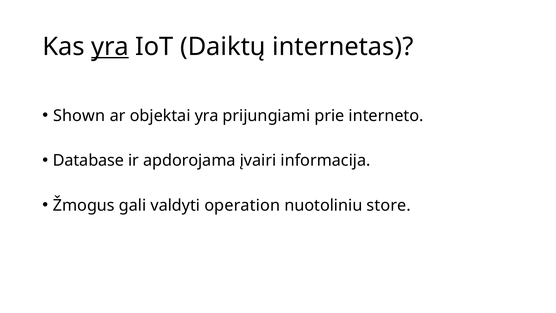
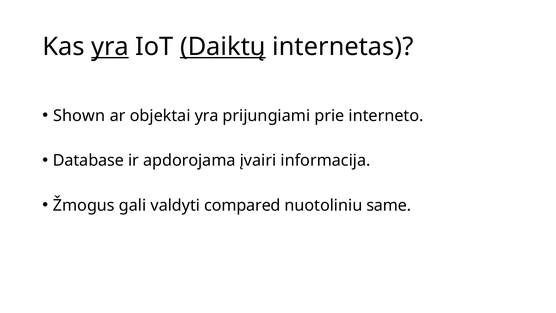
Daiktų underline: none -> present
operation: operation -> compared
store: store -> same
